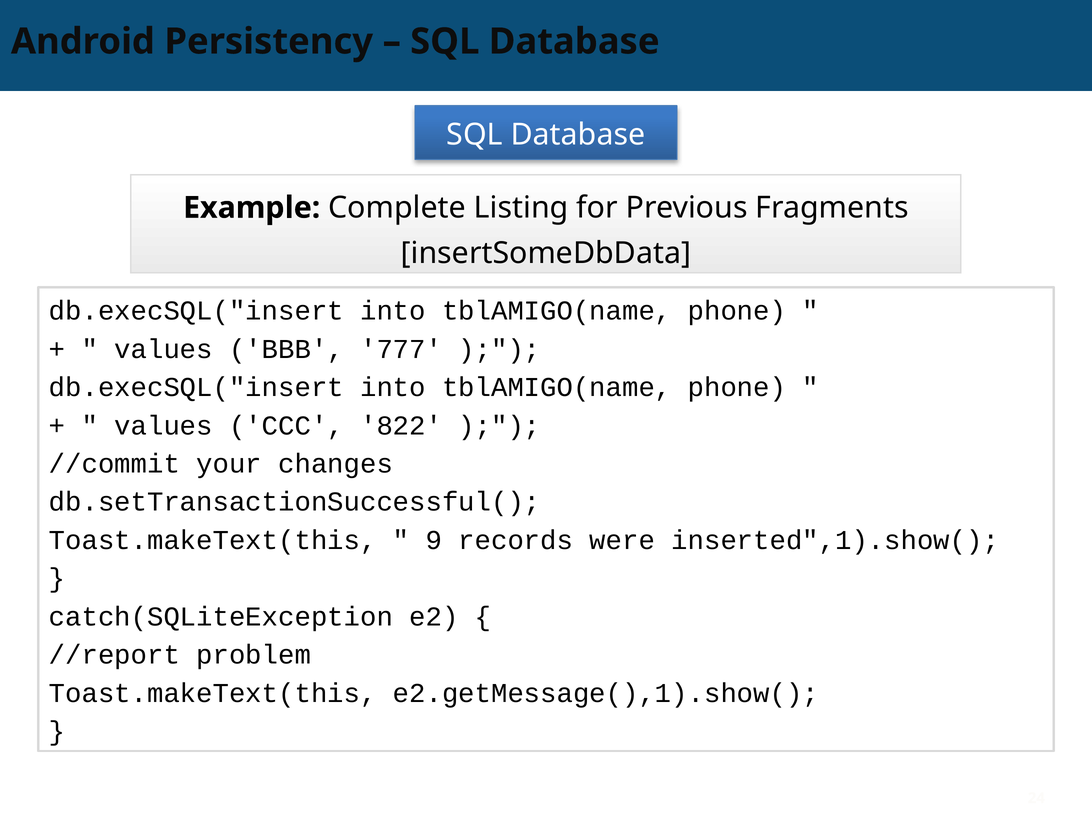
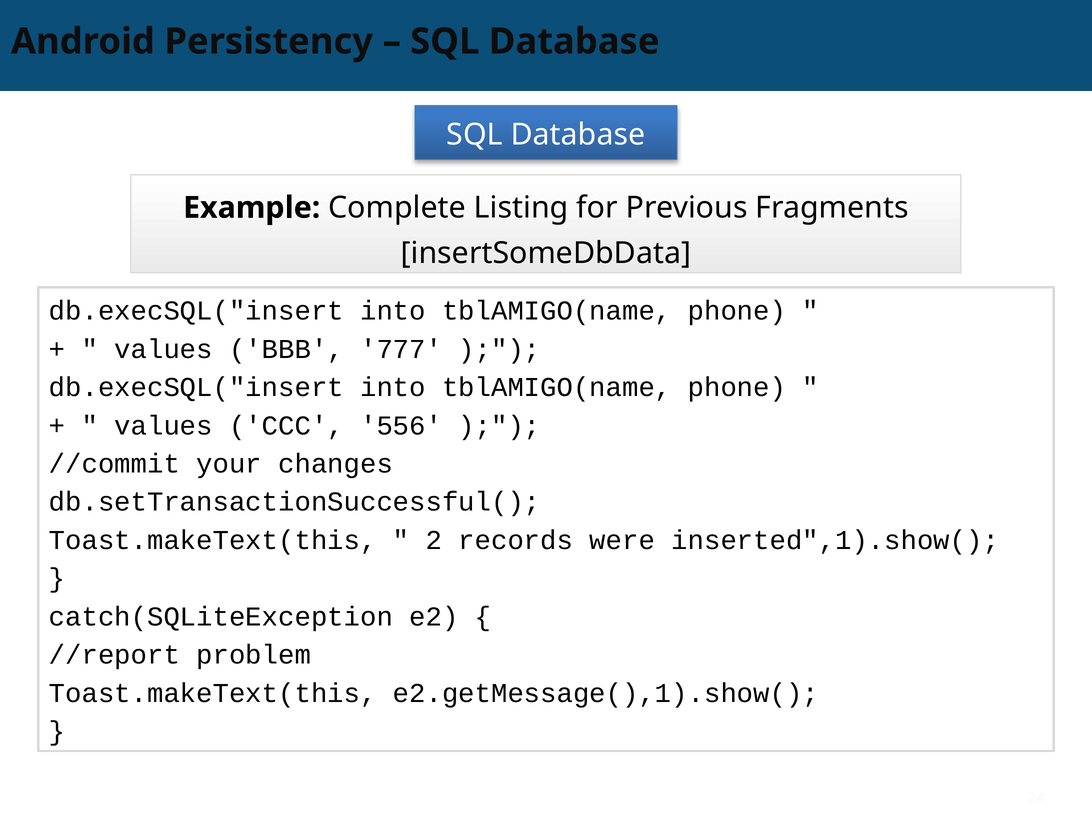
822: 822 -> 556
9: 9 -> 2
